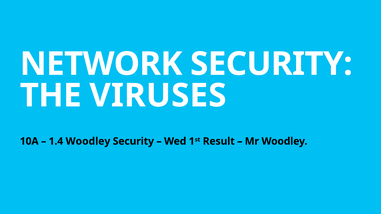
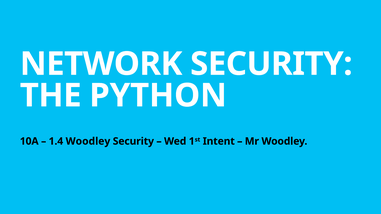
VIRUSES: VIRUSES -> PYTHON
Result: Result -> Intent
